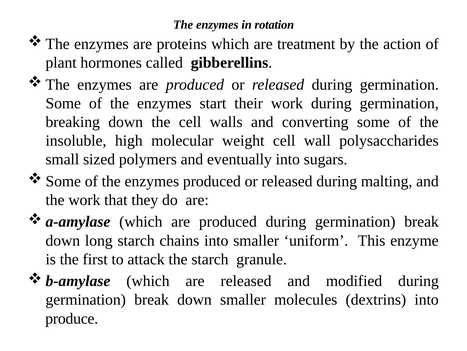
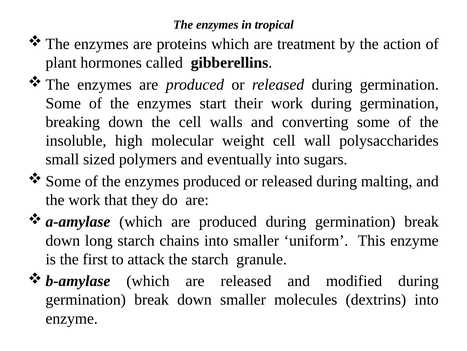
rotation: rotation -> tropical
produce at (72, 318): produce -> enzyme
